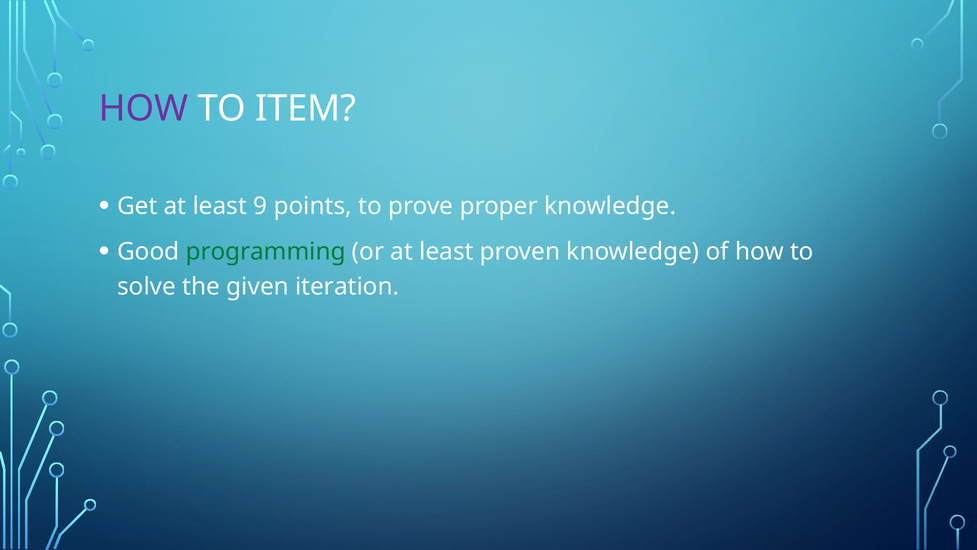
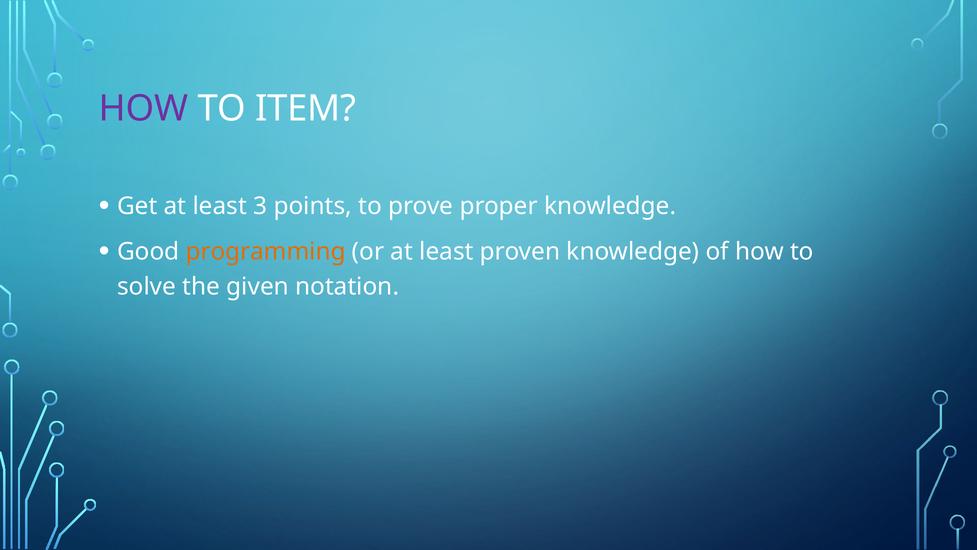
9: 9 -> 3
programming colour: green -> orange
iteration: iteration -> notation
